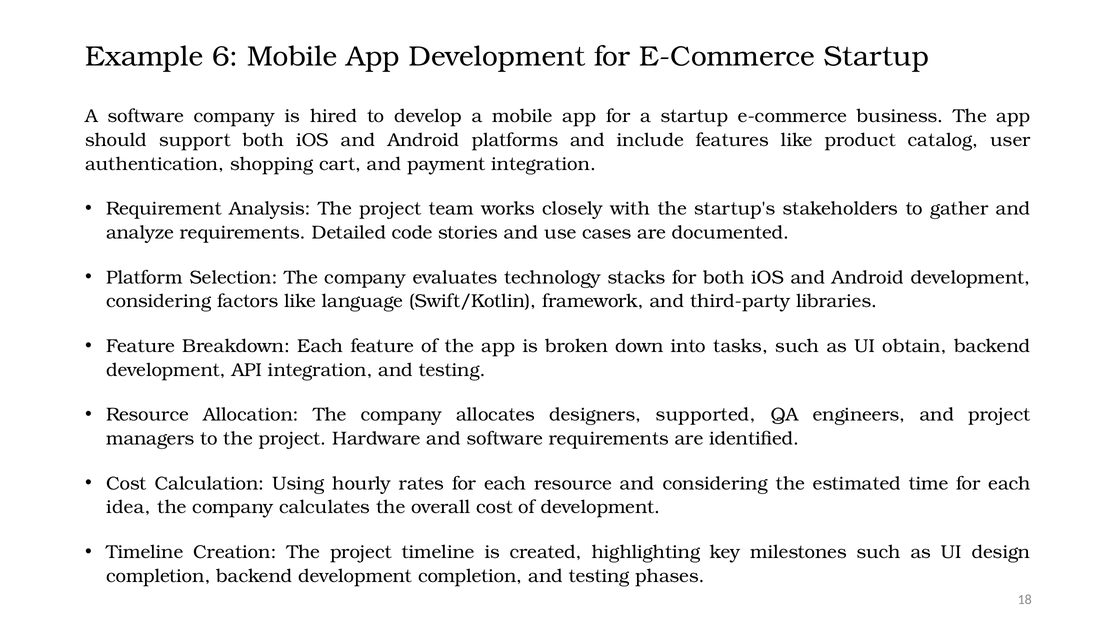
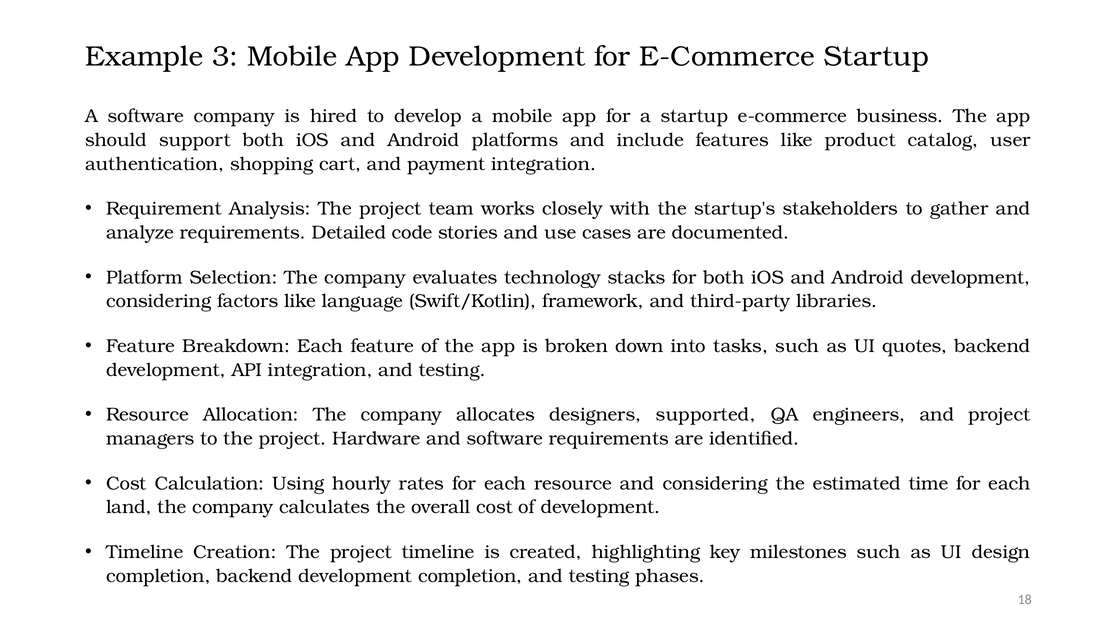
6: 6 -> 3
obtain: obtain -> quotes
idea: idea -> land
